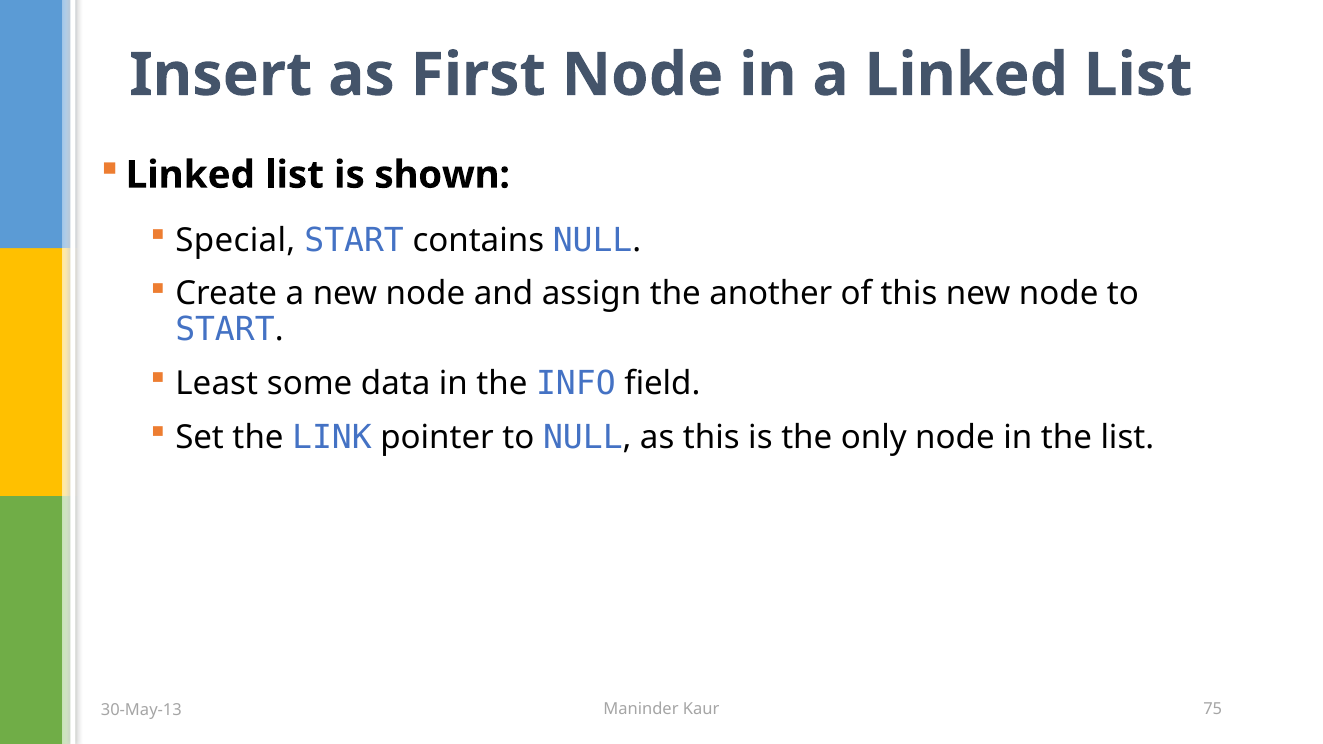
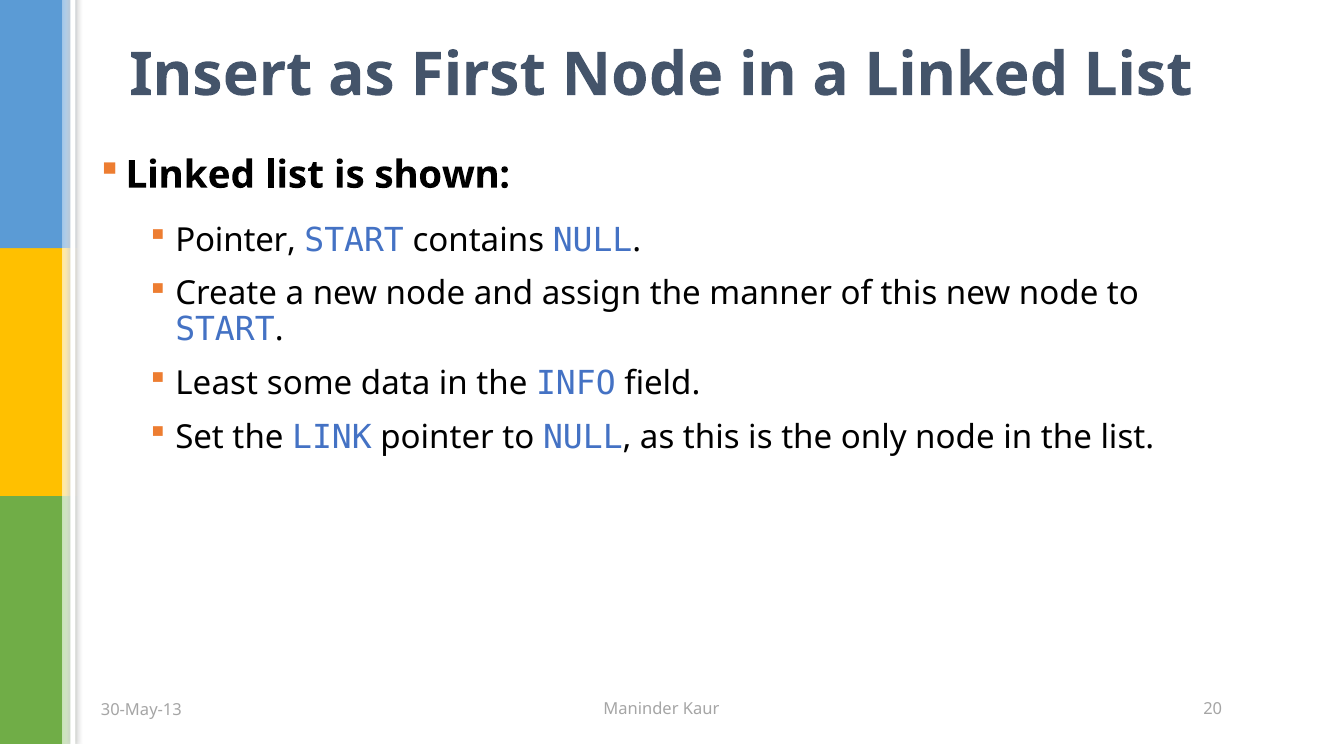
Special at (235, 240): Special -> Pointer
another: another -> manner
75: 75 -> 20
